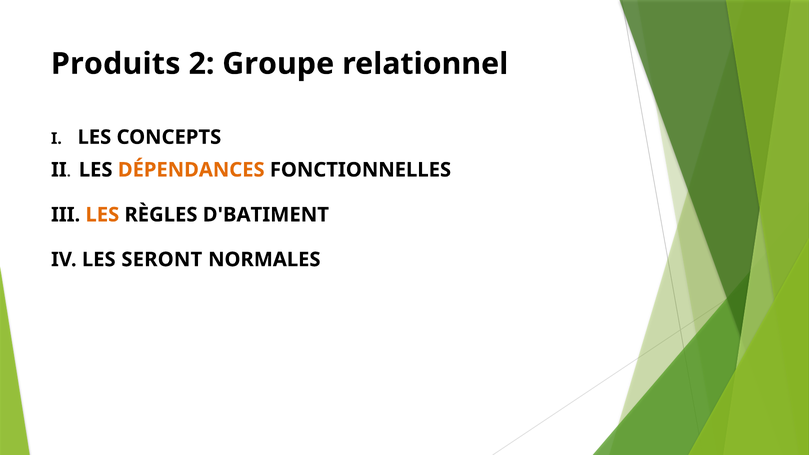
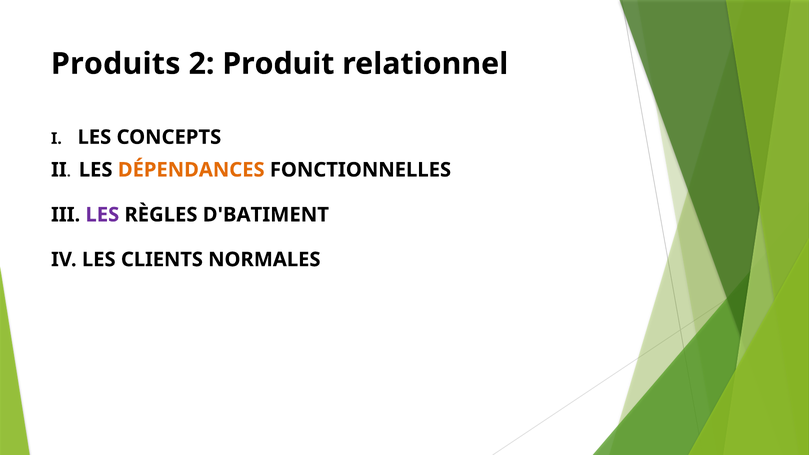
Groupe: Groupe -> Produit
LES at (102, 215) colour: orange -> purple
SERONT: SERONT -> CLIENTS
